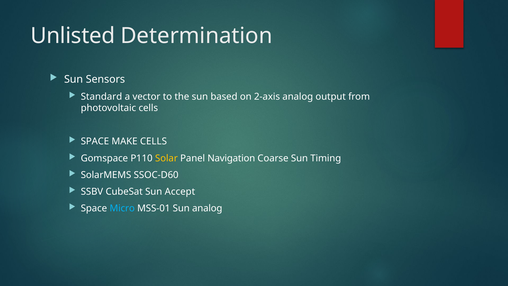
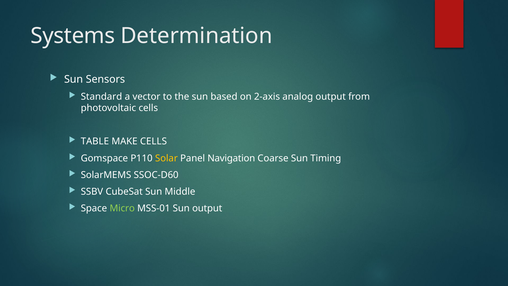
Unlisted: Unlisted -> Systems
SPACE at (95, 141): SPACE -> TABLE
Accept: Accept -> Middle
Micro colour: light blue -> light green
Sun analog: analog -> output
